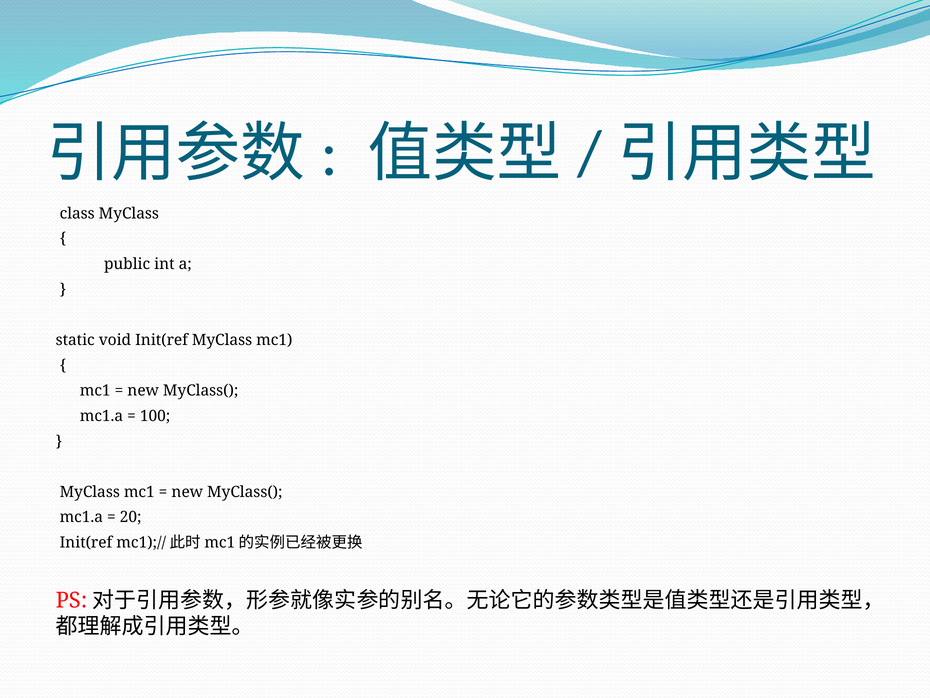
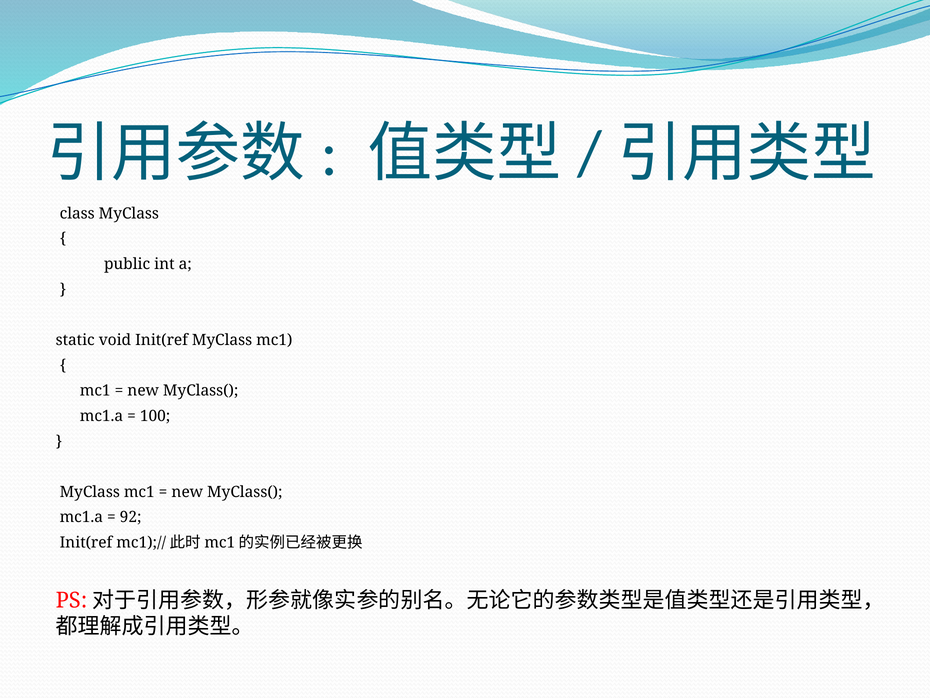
20: 20 -> 92
